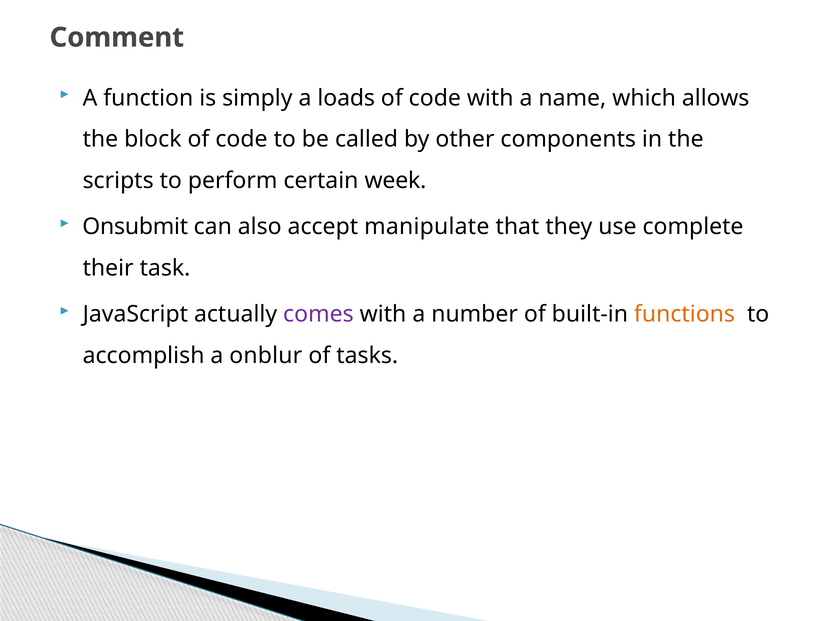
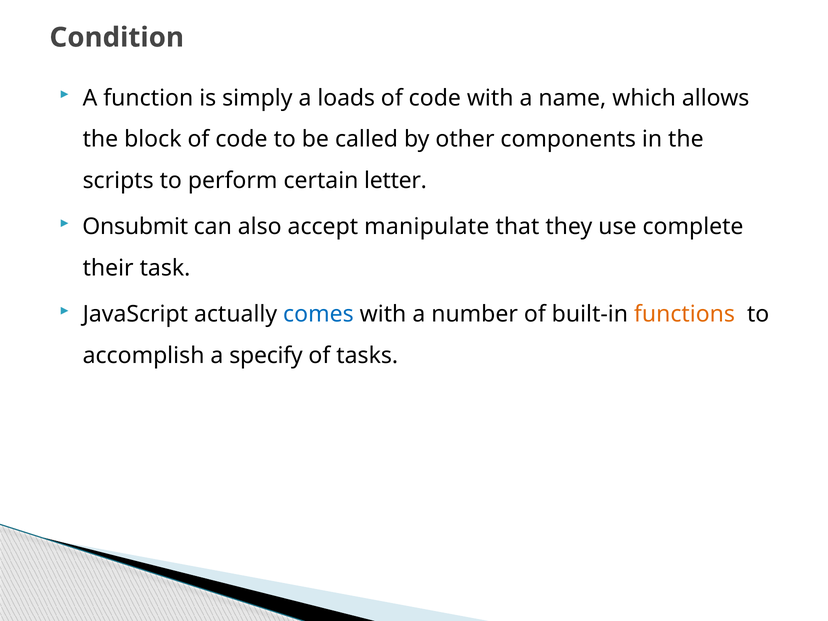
Comment: Comment -> Condition
week: week -> letter
comes colour: purple -> blue
onblur: onblur -> specify
